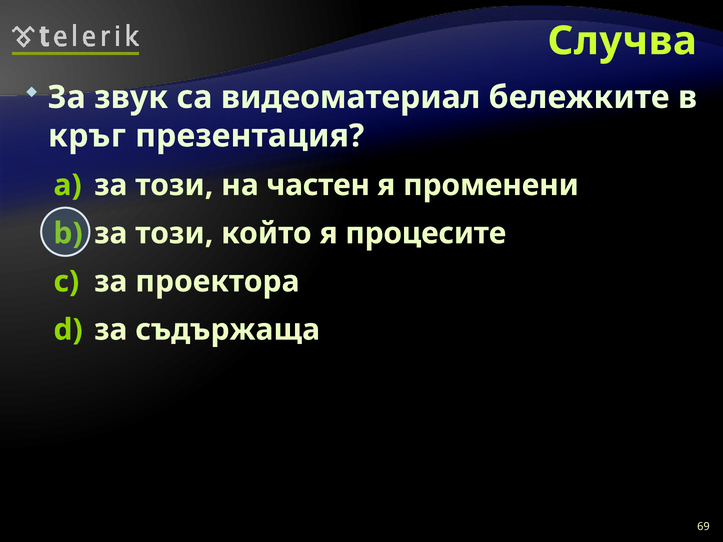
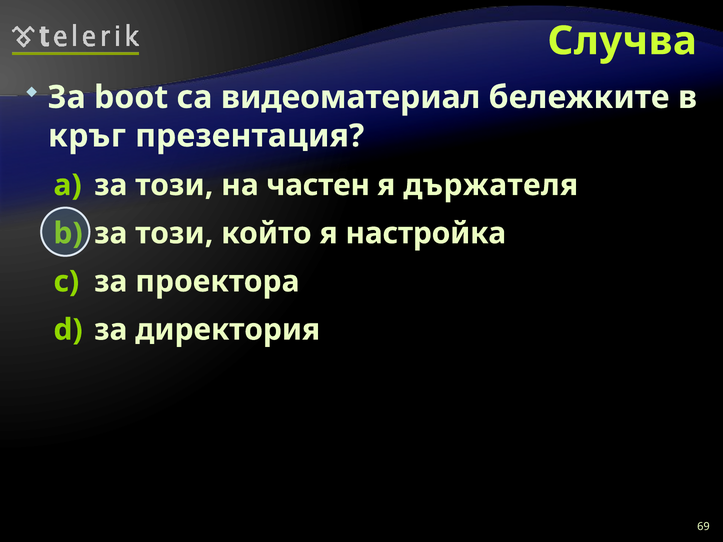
звук: звук -> boot
променени: променени -> държателя
процесите: процесите -> настройка
съдържаща: съдържаща -> директория
